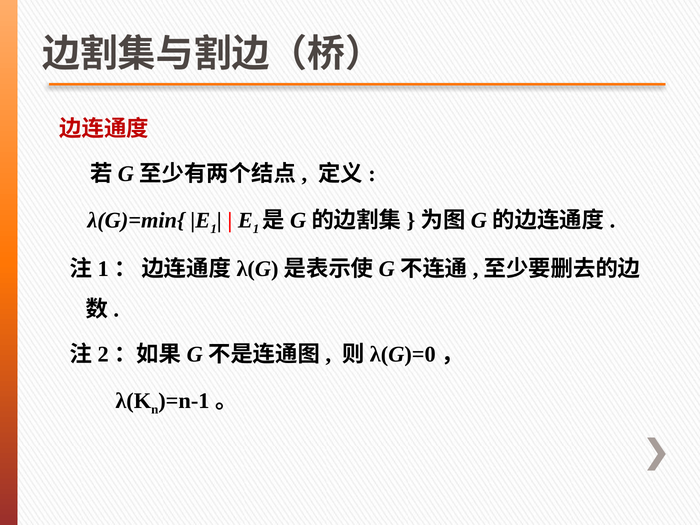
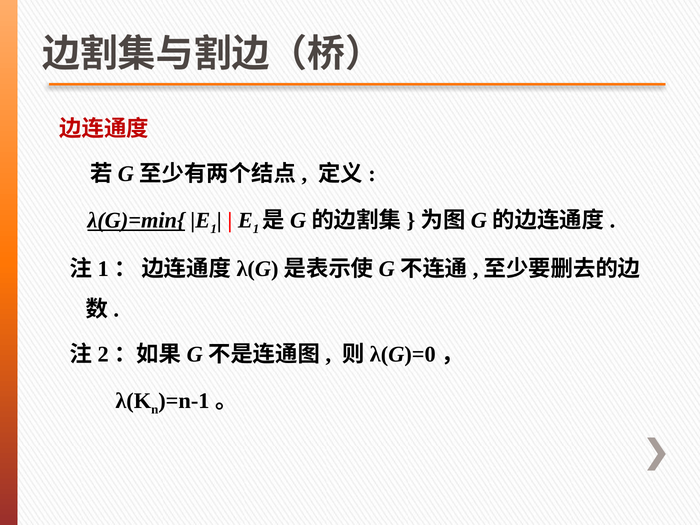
λ(G)=min{ underline: none -> present
